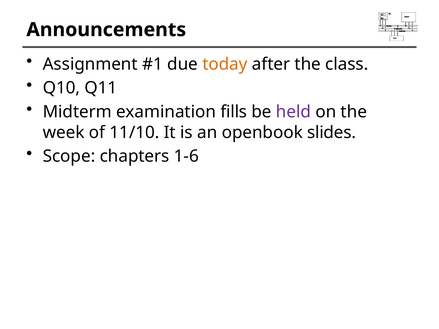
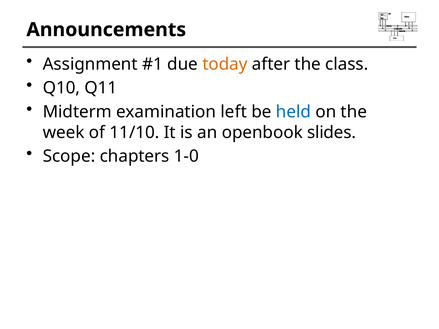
fills: fills -> left
held colour: purple -> blue
1-6: 1-6 -> 1-0
